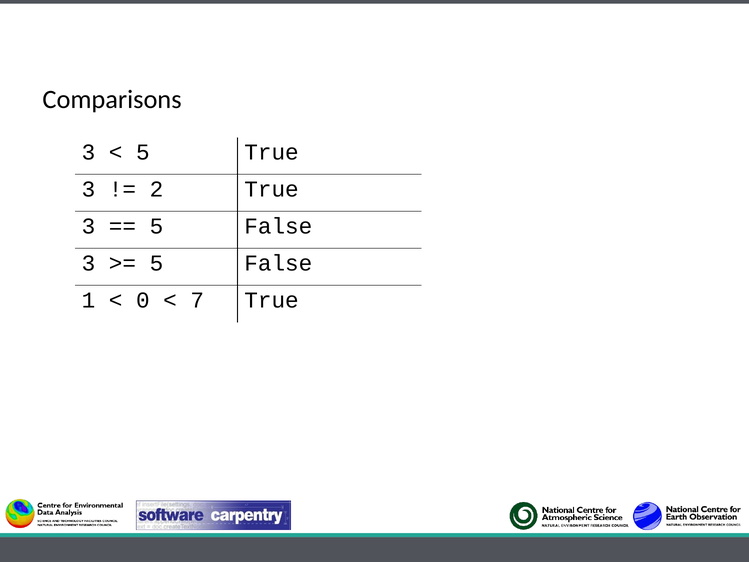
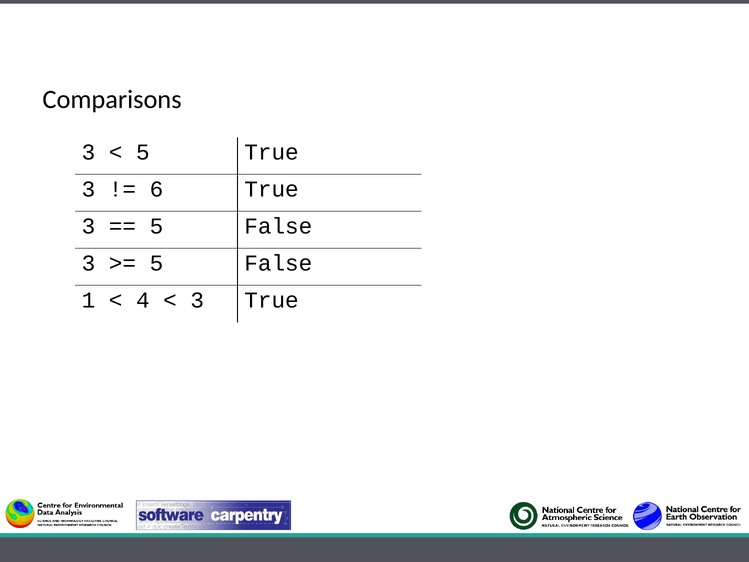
2: 2 -> 6
0: 0 -> 4
7 at (197, 300): 7 -> 3
